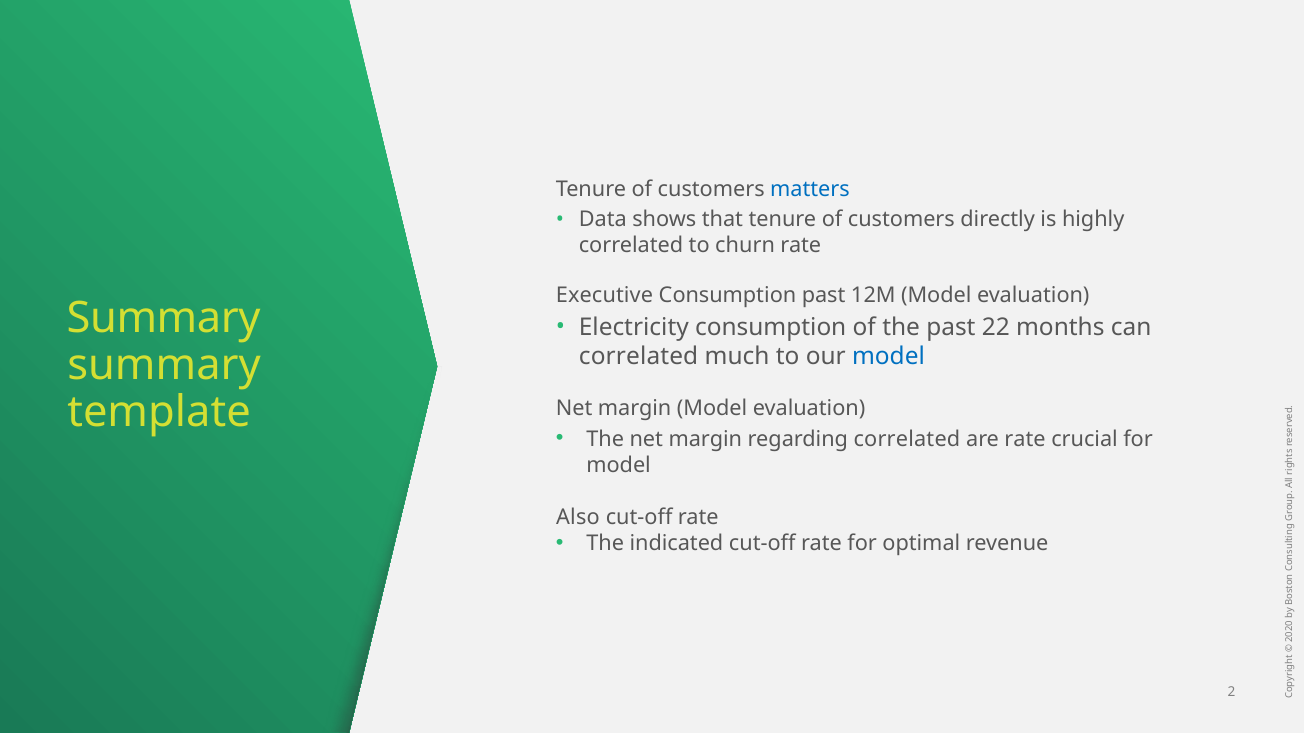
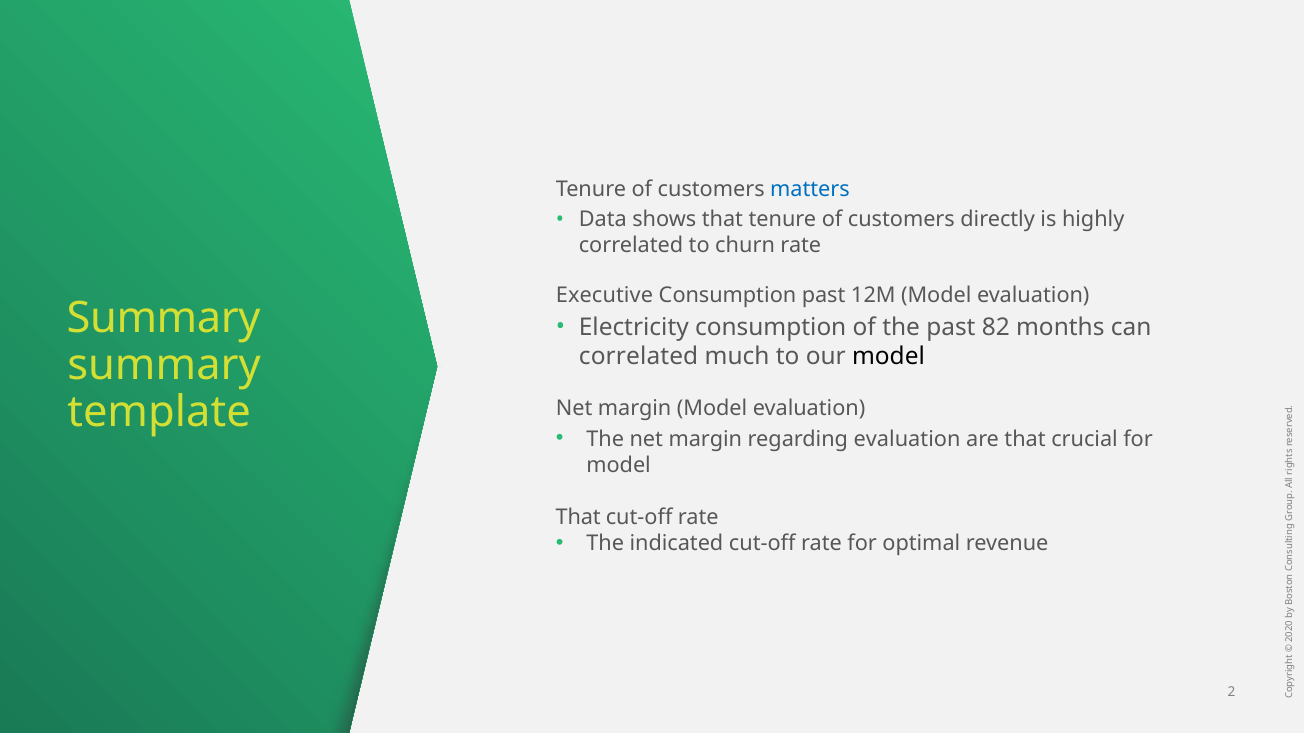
22: 22 -> 82
model at (888, 357) colour: blue -> black
regarding correlated: correlated -> evaluation
are rate: rate -> that
Also at (578, 518): Also -> That
